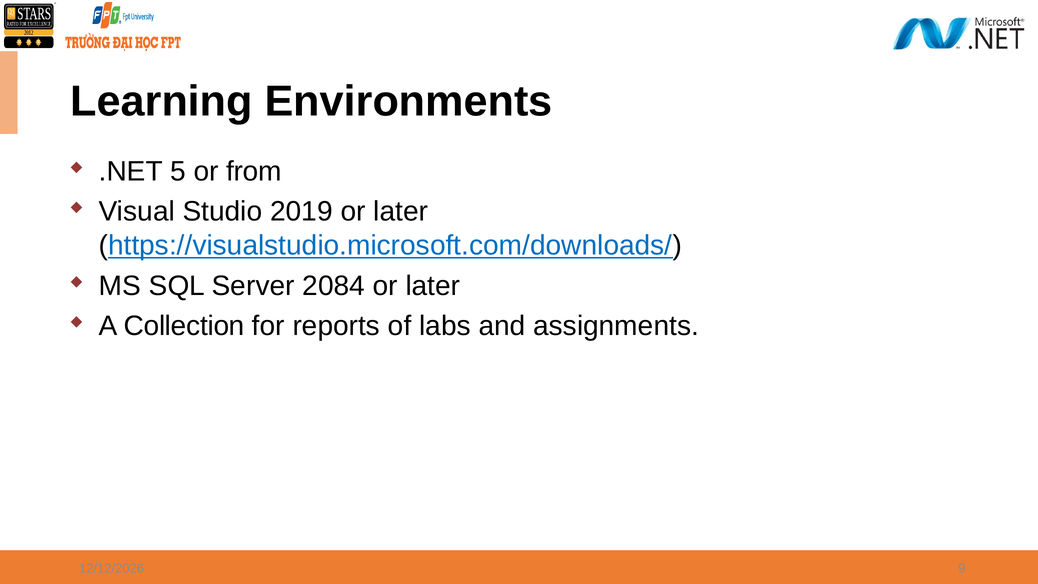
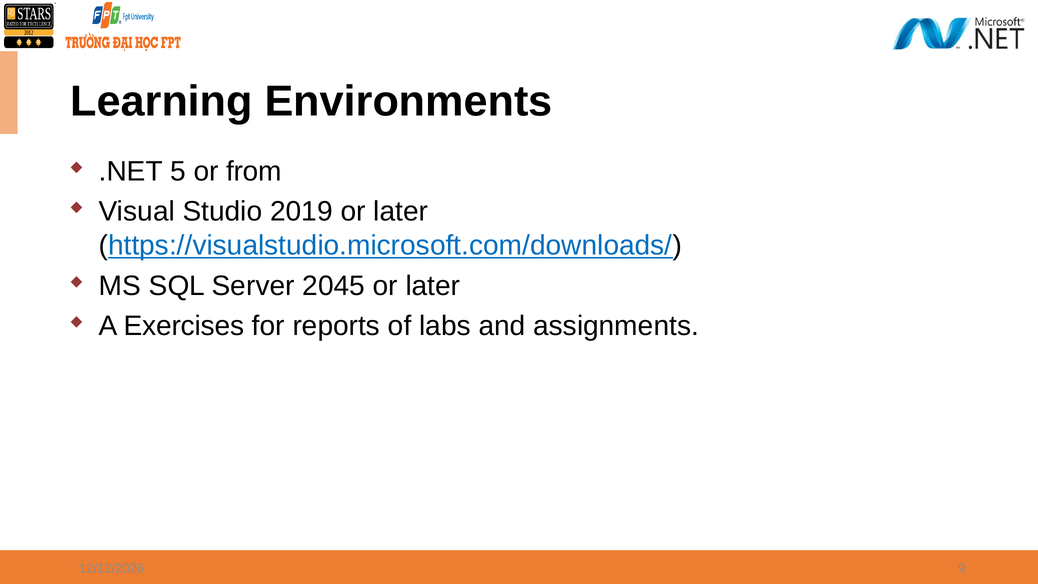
2084: 2084 -> 2045
Collection: Collection -> Exercises
